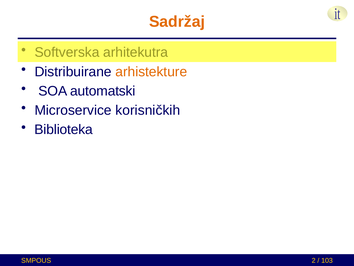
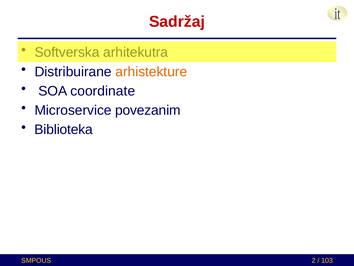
Sadržaj colour: orange -> red
automatski: automatski -> coordinate
korisničkih: korisničkih -> povezanim
